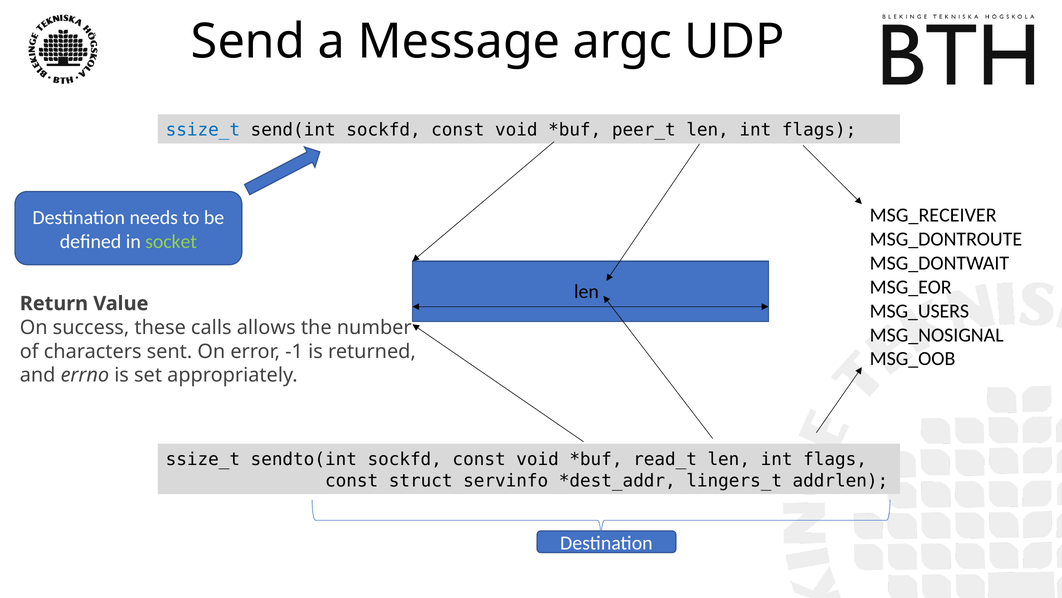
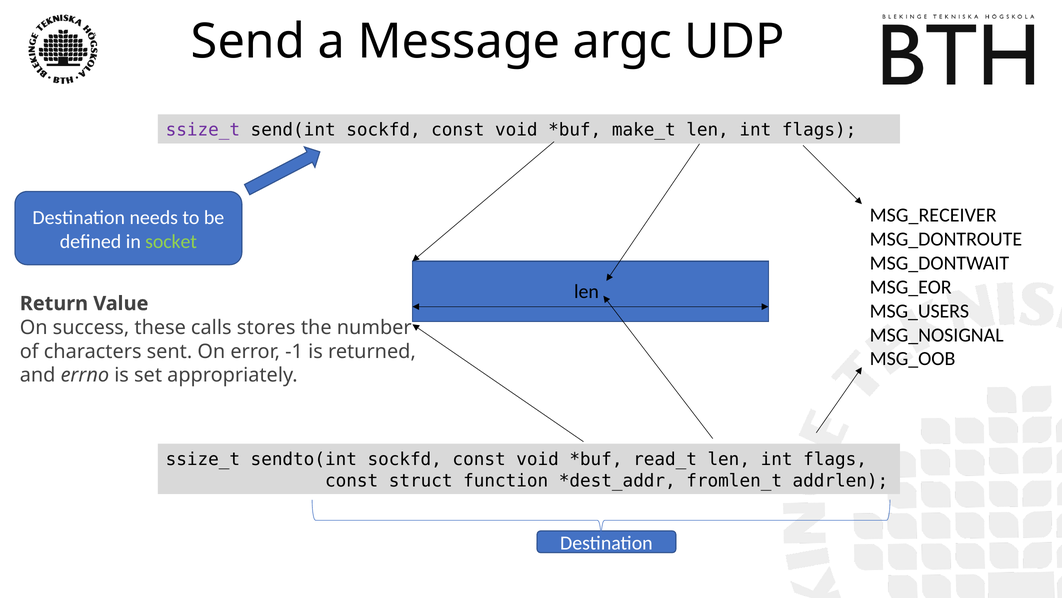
ssize_t at (203, 130) colour: blue -> purple
peer_t: peer_t -> make_t
allows: allows -> stores
servinfo: servinfo -> function
lingers_t: lingers_t -> fromlen_t
